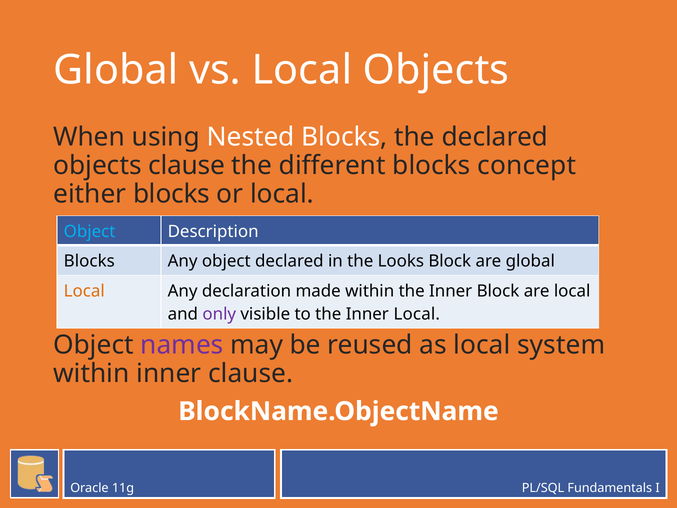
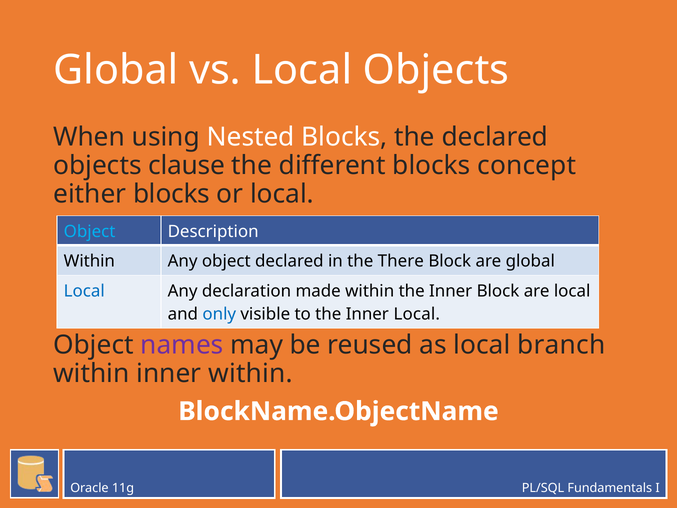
Blocks at (89, 261): Blocks -> Within
Looks: Looks -> There
Local at (84, 291) colour: orange -> blue
only colour: purple -> blue
system: system -> branch
inner clause: clause -> within
